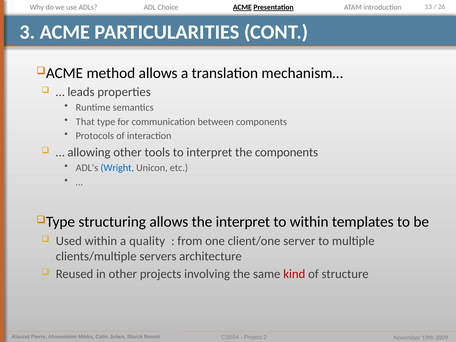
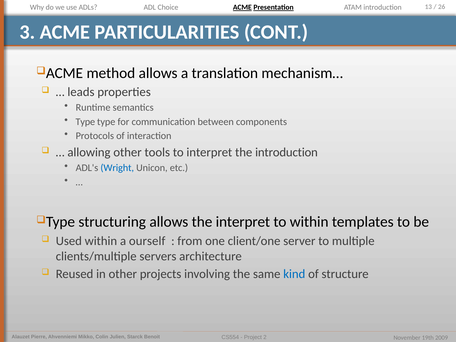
That at (85, 122): That -> Type
the components: components -> introduction
quality: quality -> ourself
kind colour: red -> blue
